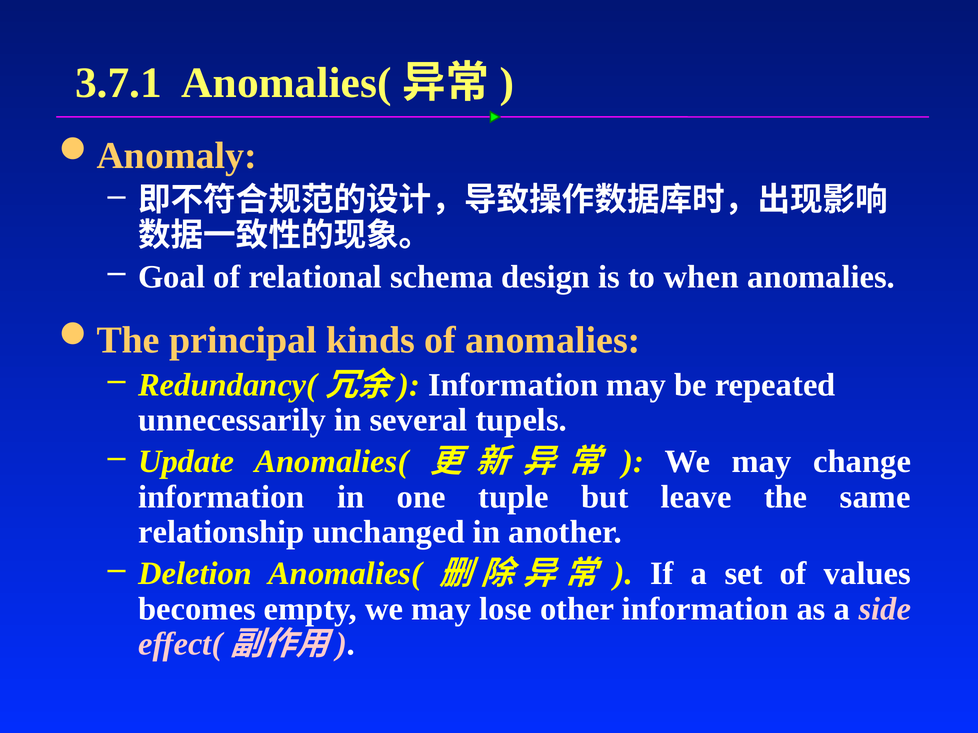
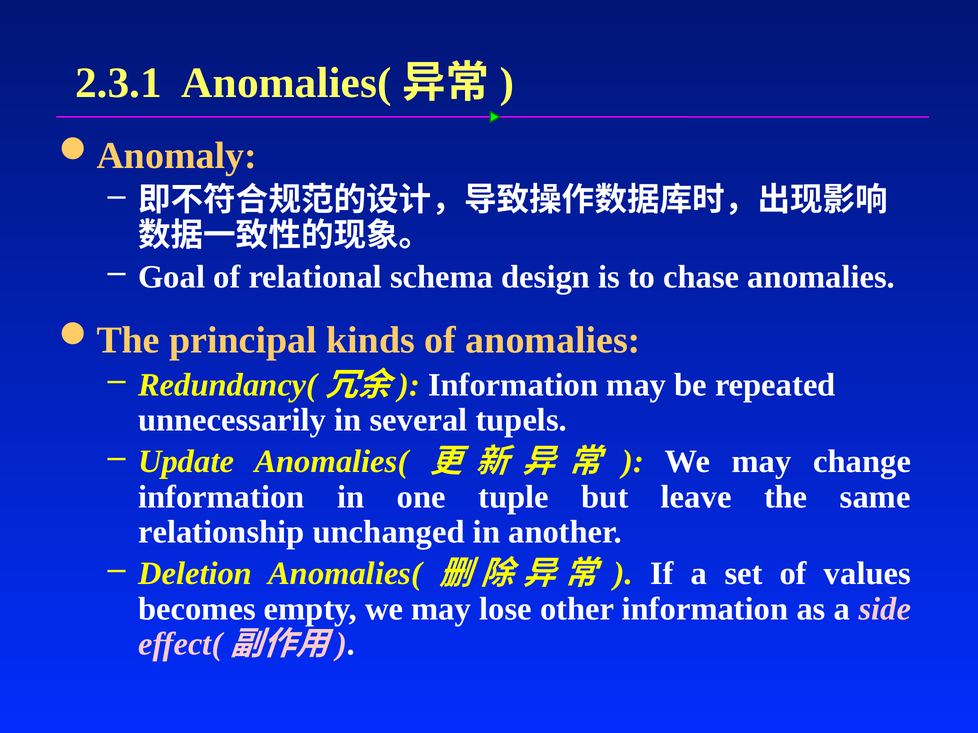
3.7.1: 3.7.1 -> 2.3.1
when: when -> chase
